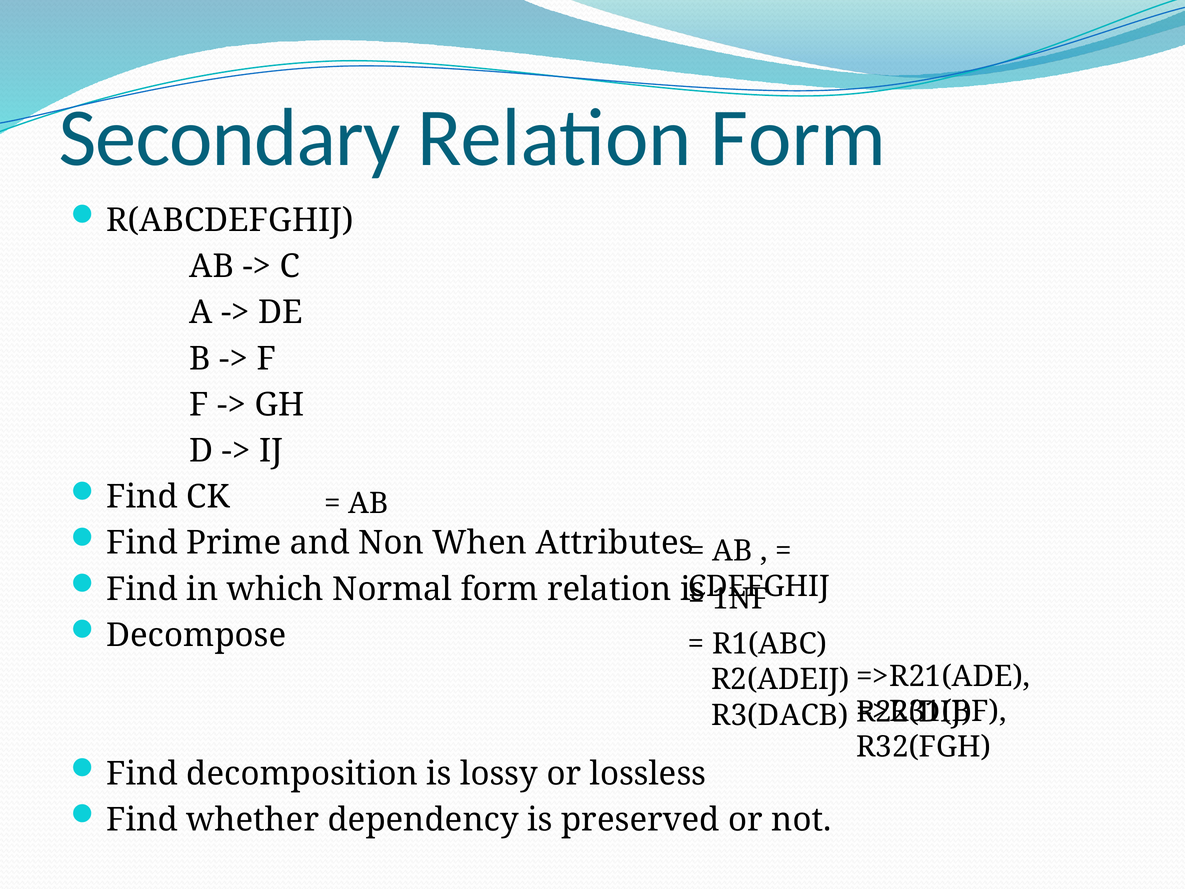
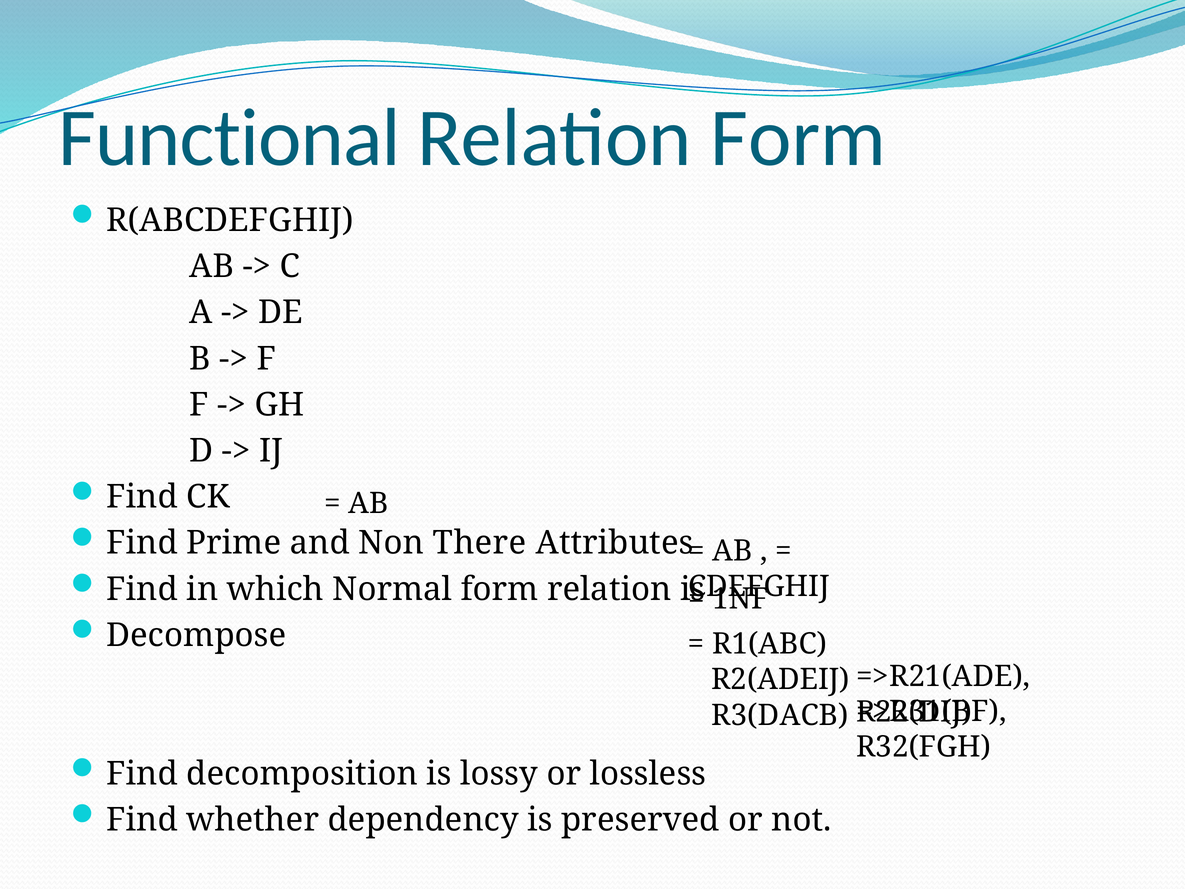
Secondary: Secondary -> Functional
When: When -> There
